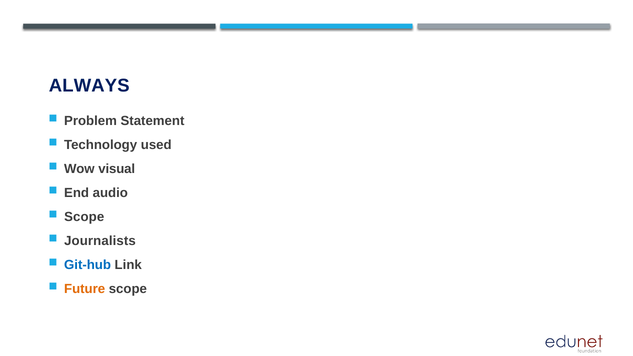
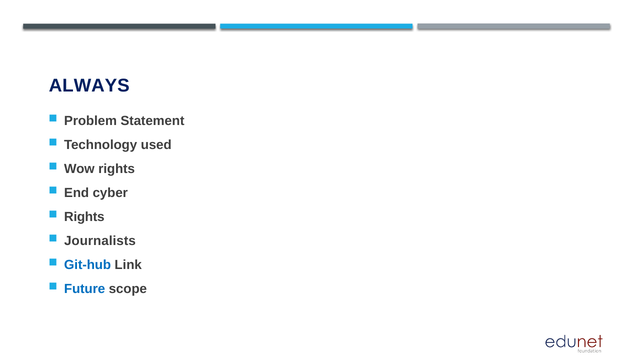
Wow visual: visual -> rights
audio: audio -> cyber
Scope at (84, 217): Scope -> Rights
Future colour: orange -> blue
